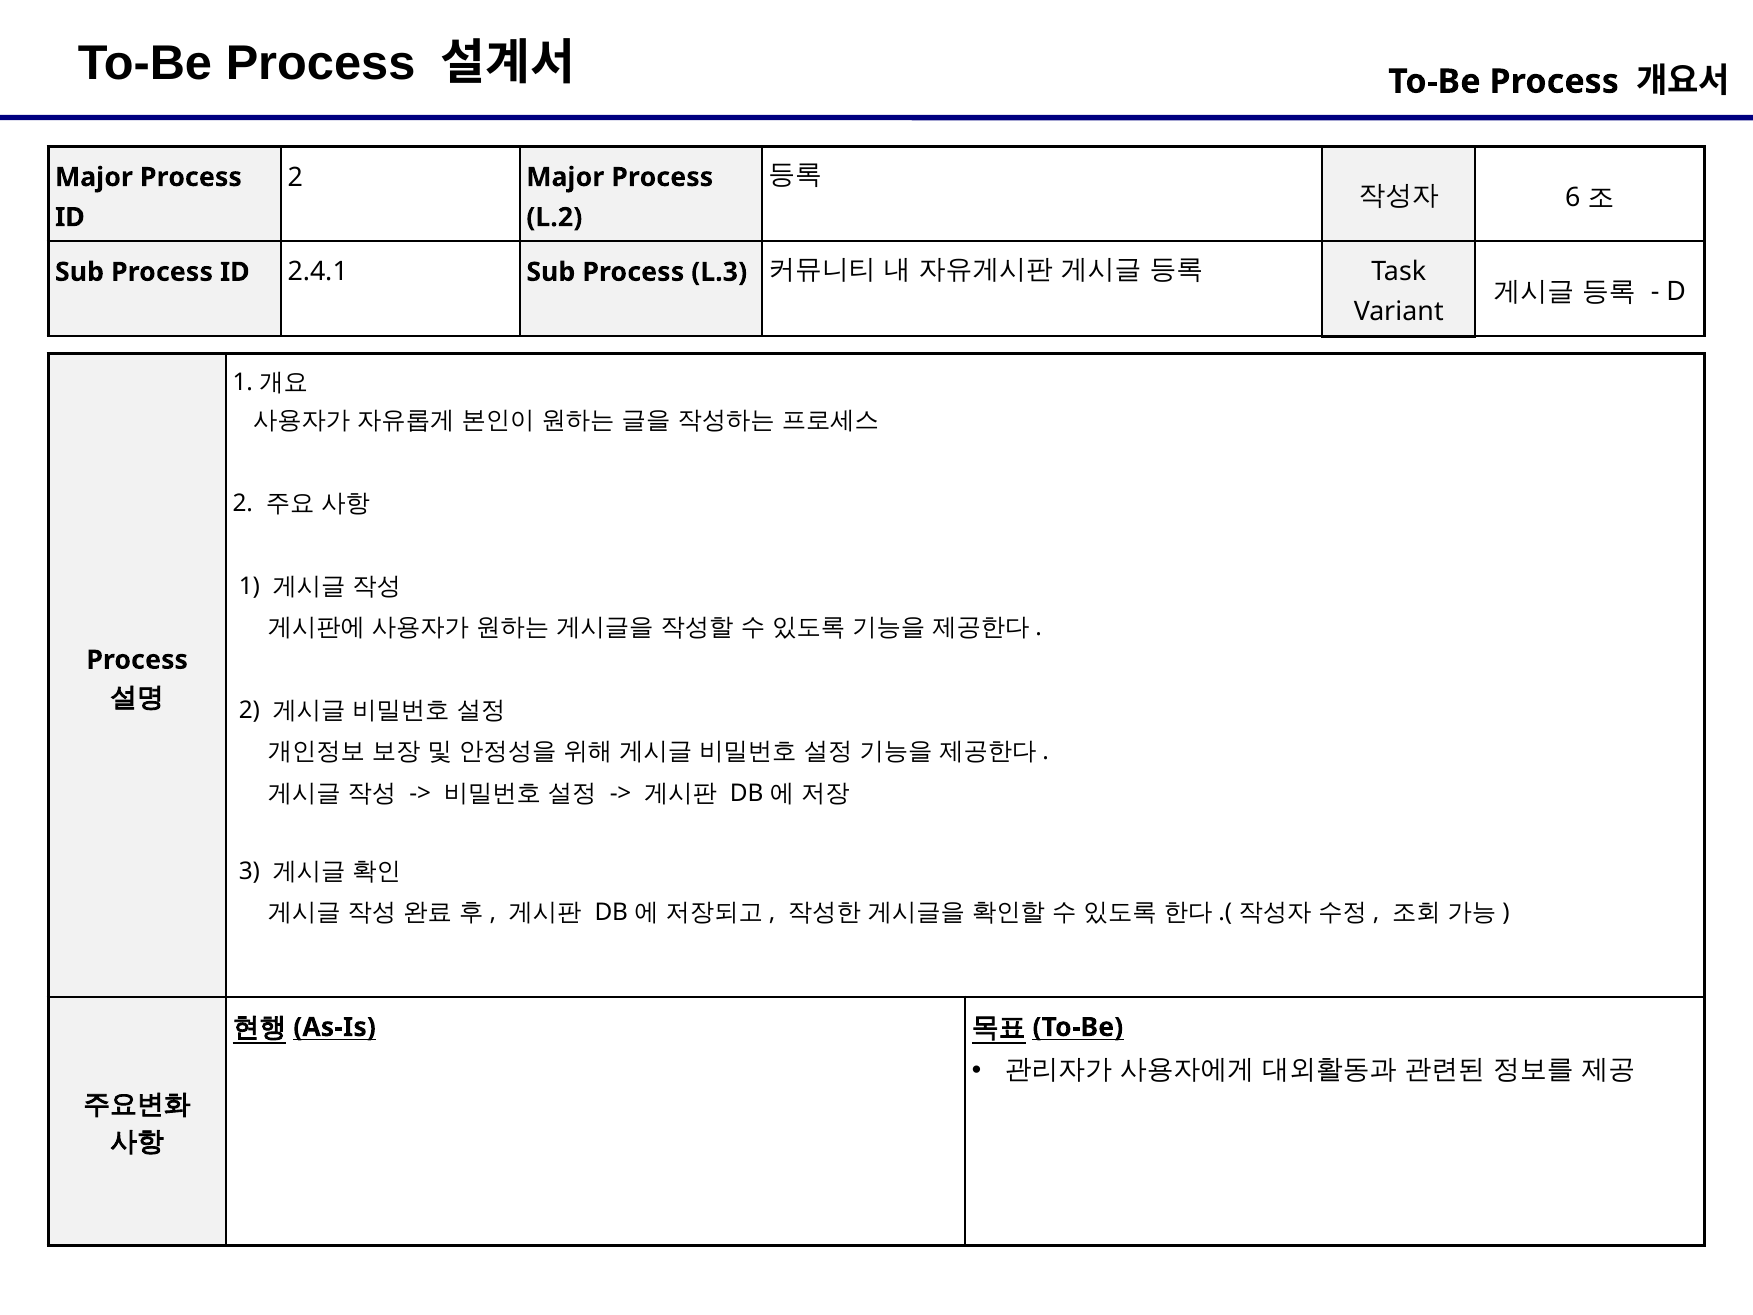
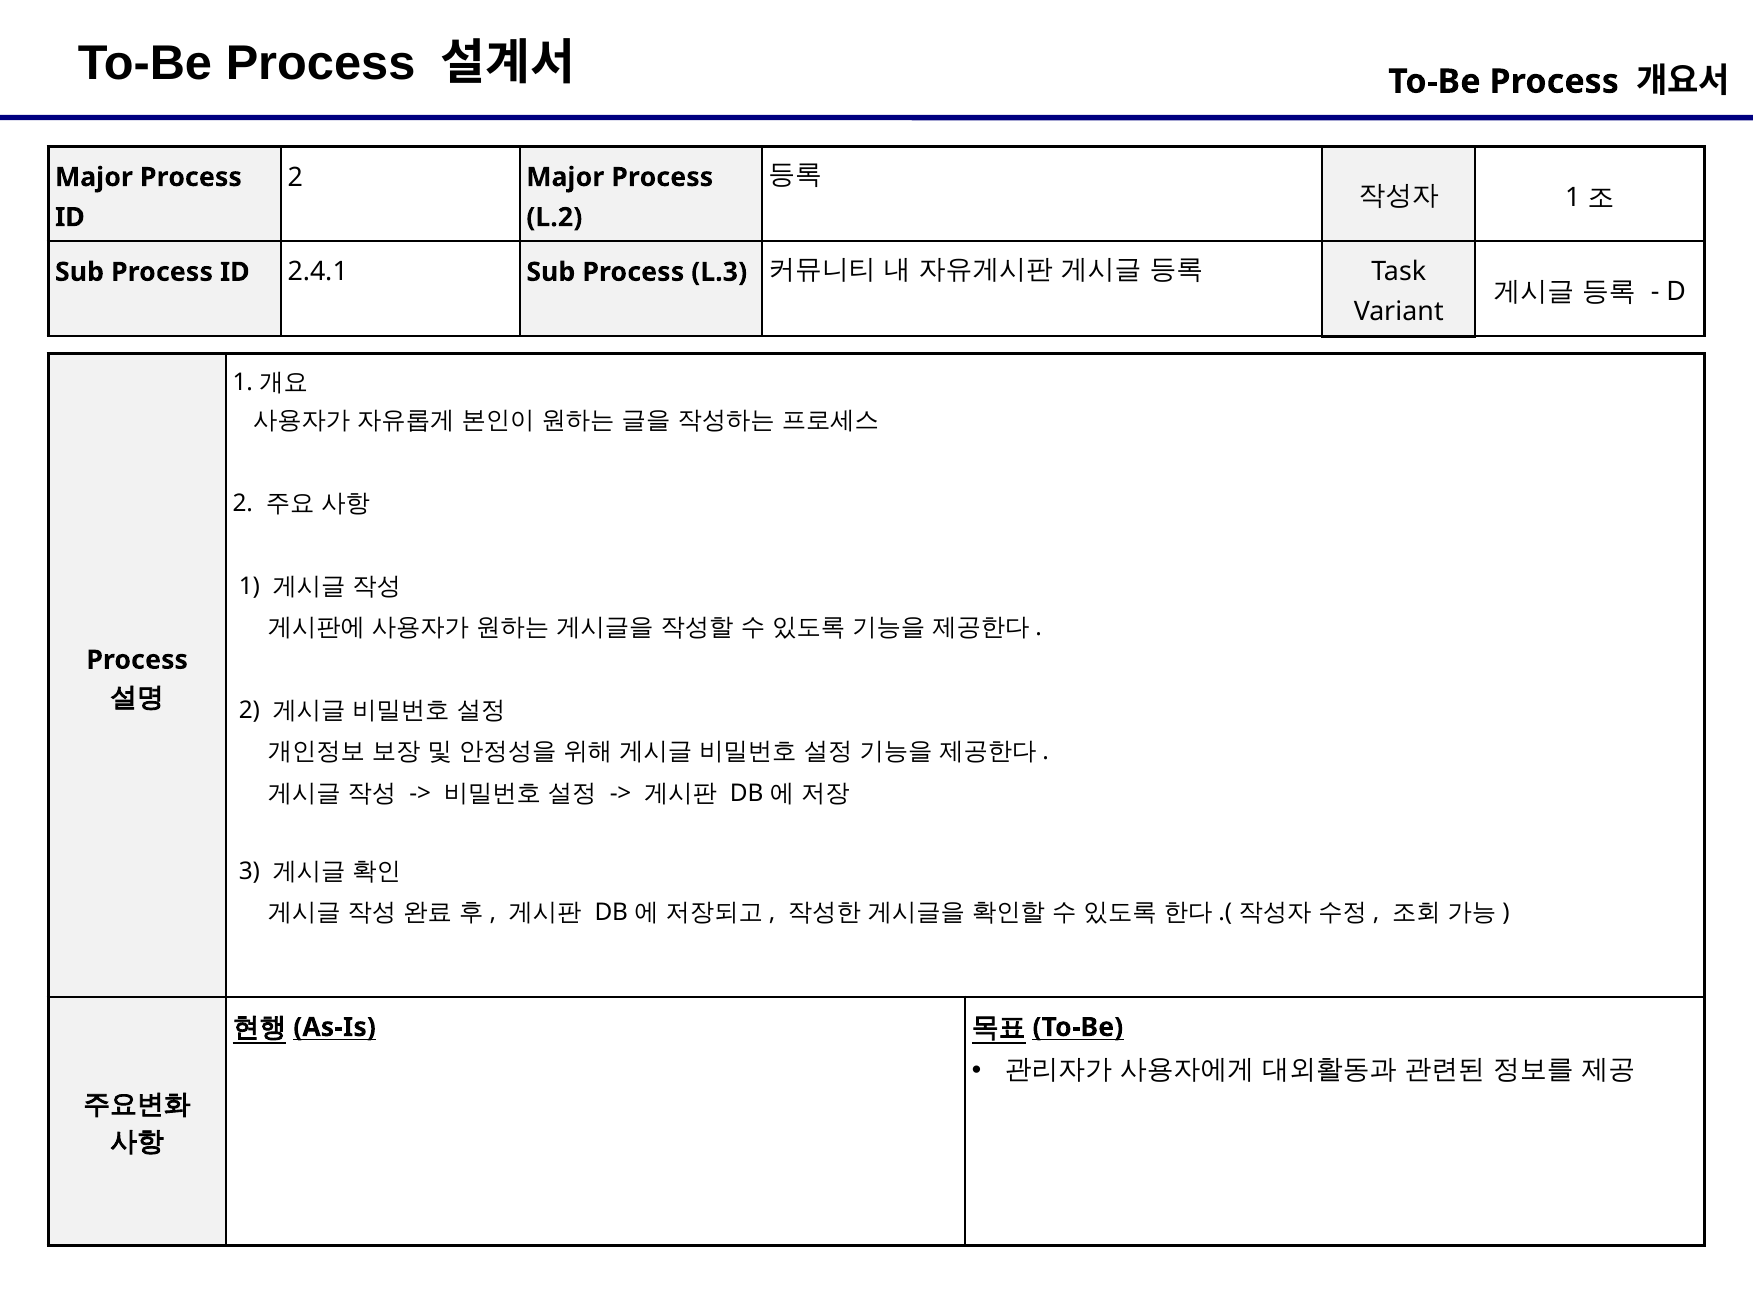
6 at (1573, 197): 6 -> 1
